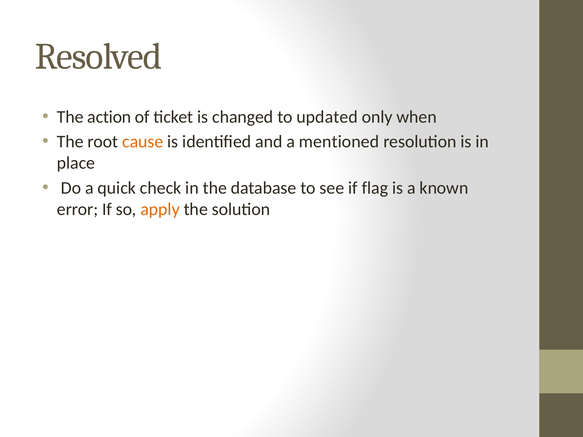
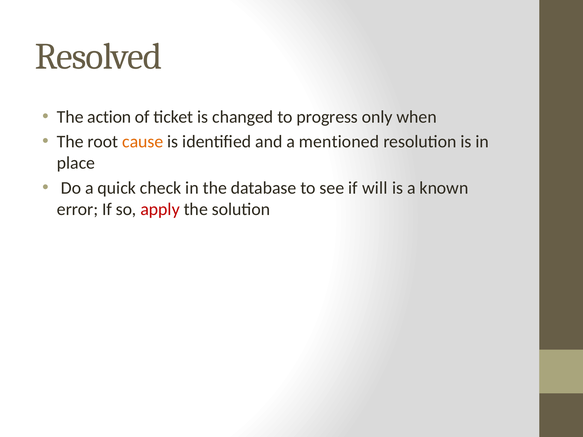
updated: updated -> progress
flag: flag -> will
apply colour: orange -> red
